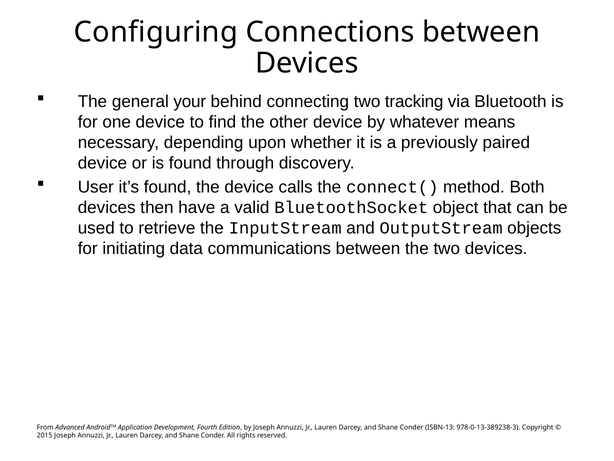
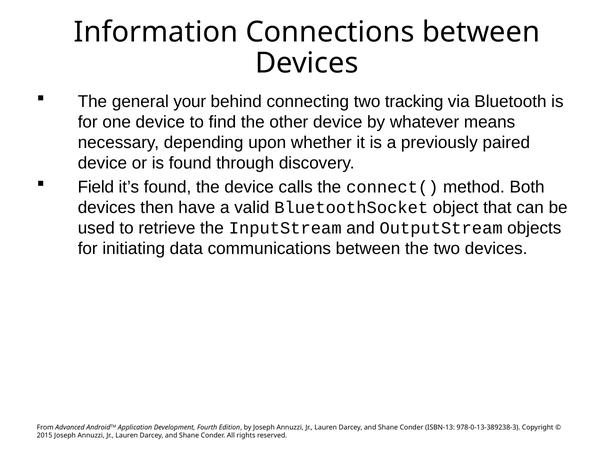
Configuring: Configuring -> Information
User: User -> Field
